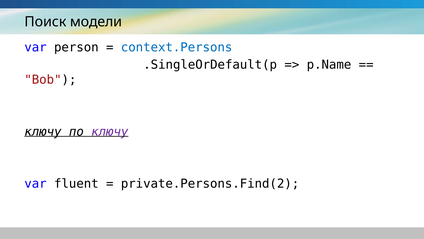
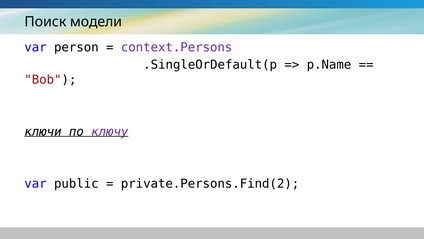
context.Persons colour: blue -> purple
ключу at (43, 131): ключу -> ключи
fluent: fluent -> public
